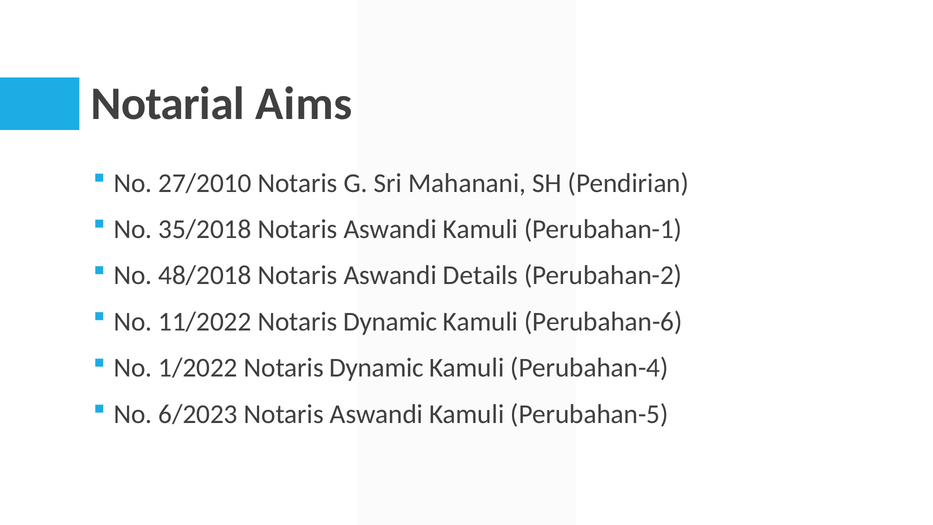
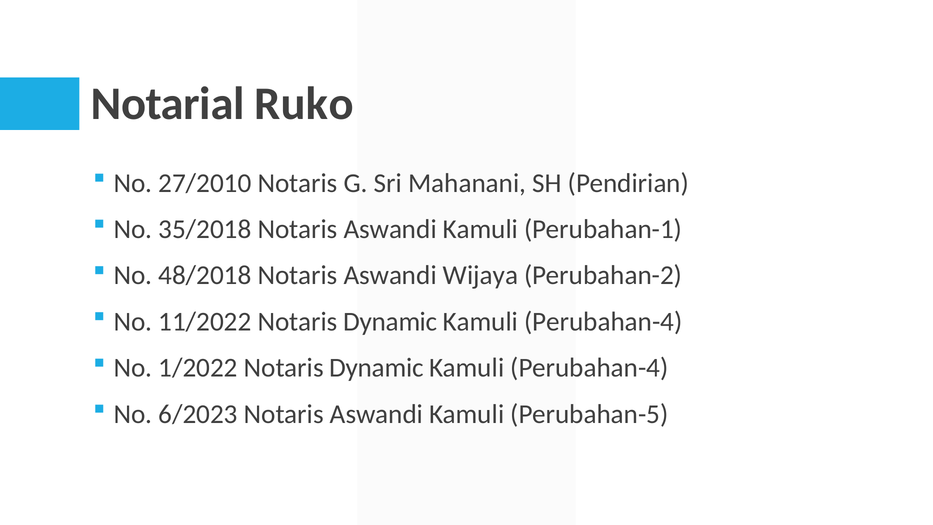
Aims: Aims -> Ruko
Details: Details -> Wijaya
Perubahan-6 at (603, 322): Perubahan-6 -> Perubahan-4
